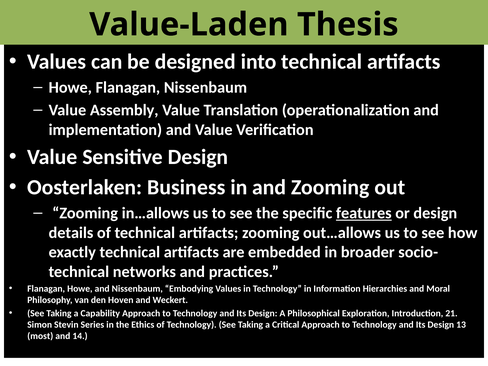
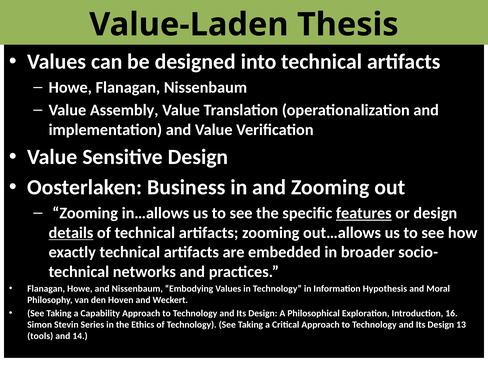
details underline: none -> present
Hierarchies: Hierarchies -> Hypothesis
21: 21 -> 16
most: most -> tools
